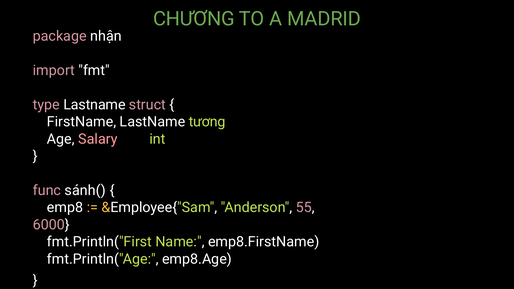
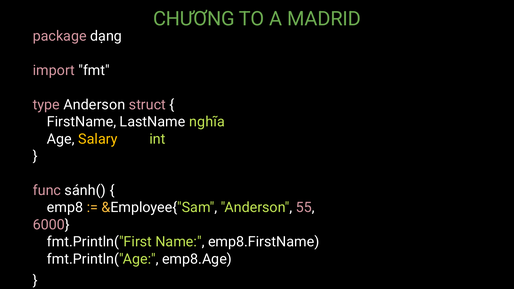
nhận: nhận -> dạng
type Lastname: Lastname -> Anderson
tương: tương -> nghĩa
Salary colour: pink -> yellow
